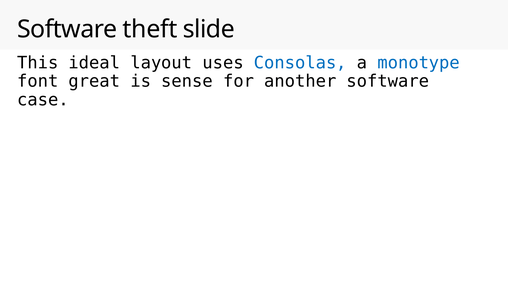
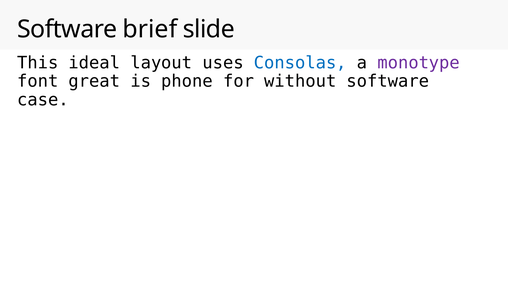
theft: theft -> brief
monotype colour: blue -> purple
sense: sense -> phone
another: another -> without
